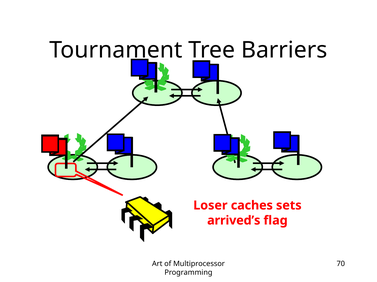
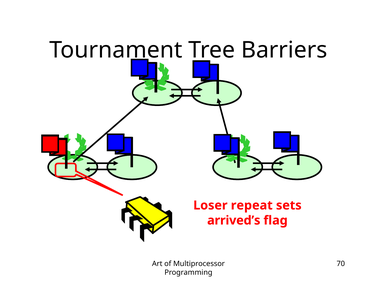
caches: caches -> repeat
